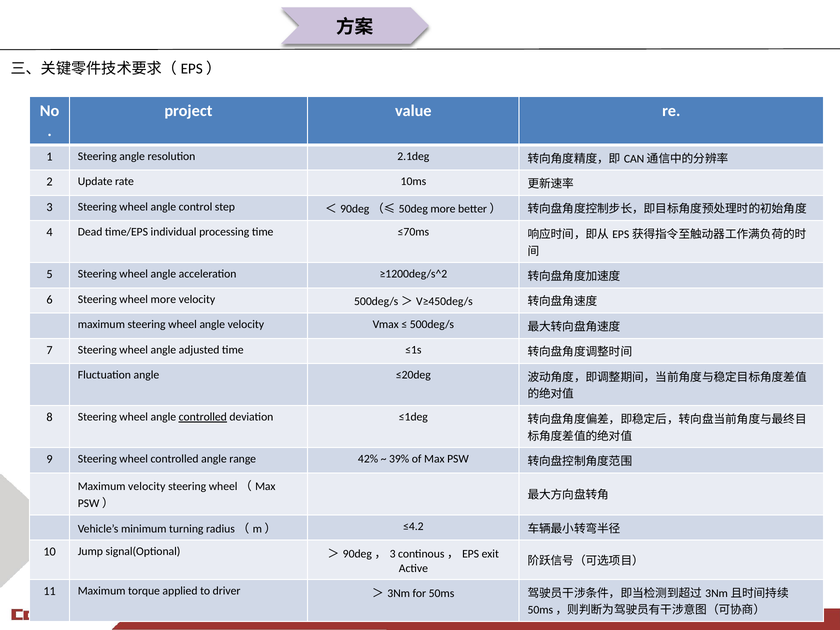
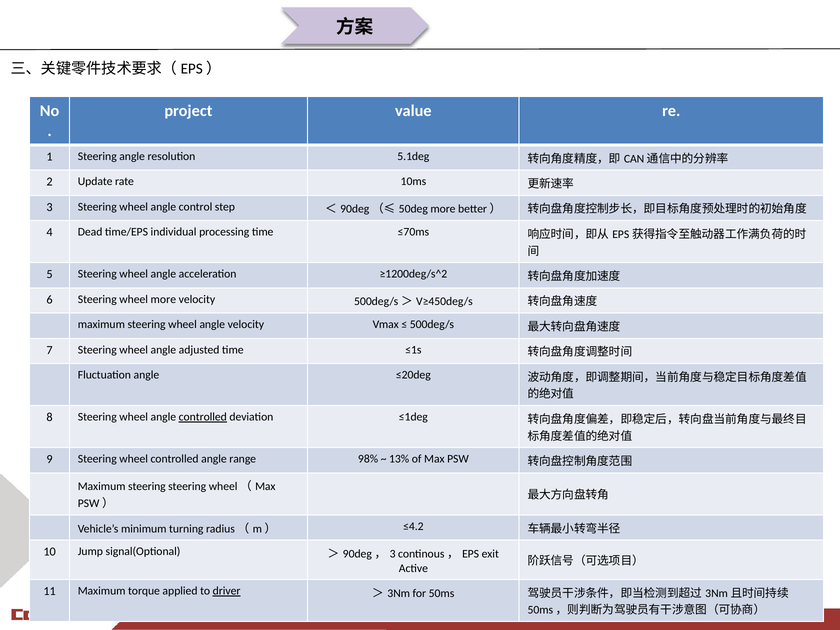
2.1deg: 2.1deg -> 5.1deg
42%: 42% -> 98%
39%: 39% -> 13%
velocity at (147, 487): velocity -> steering
driver underline: none -> present
